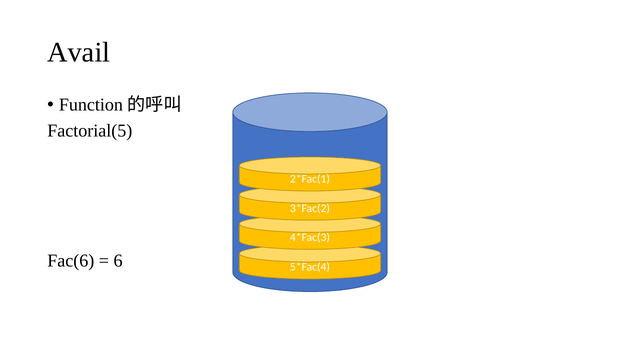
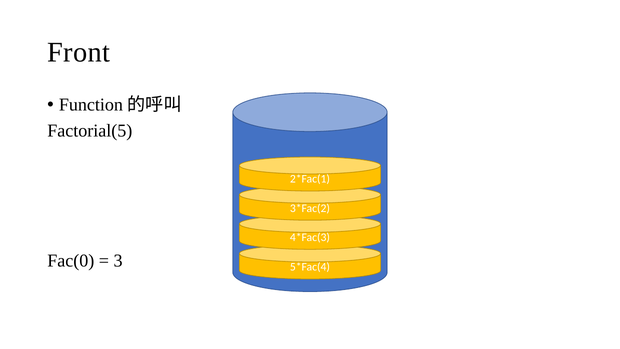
Avail: Avail -> Front
Fac(6: Fac(6 -> Fac(0
6: 6 -> 3
